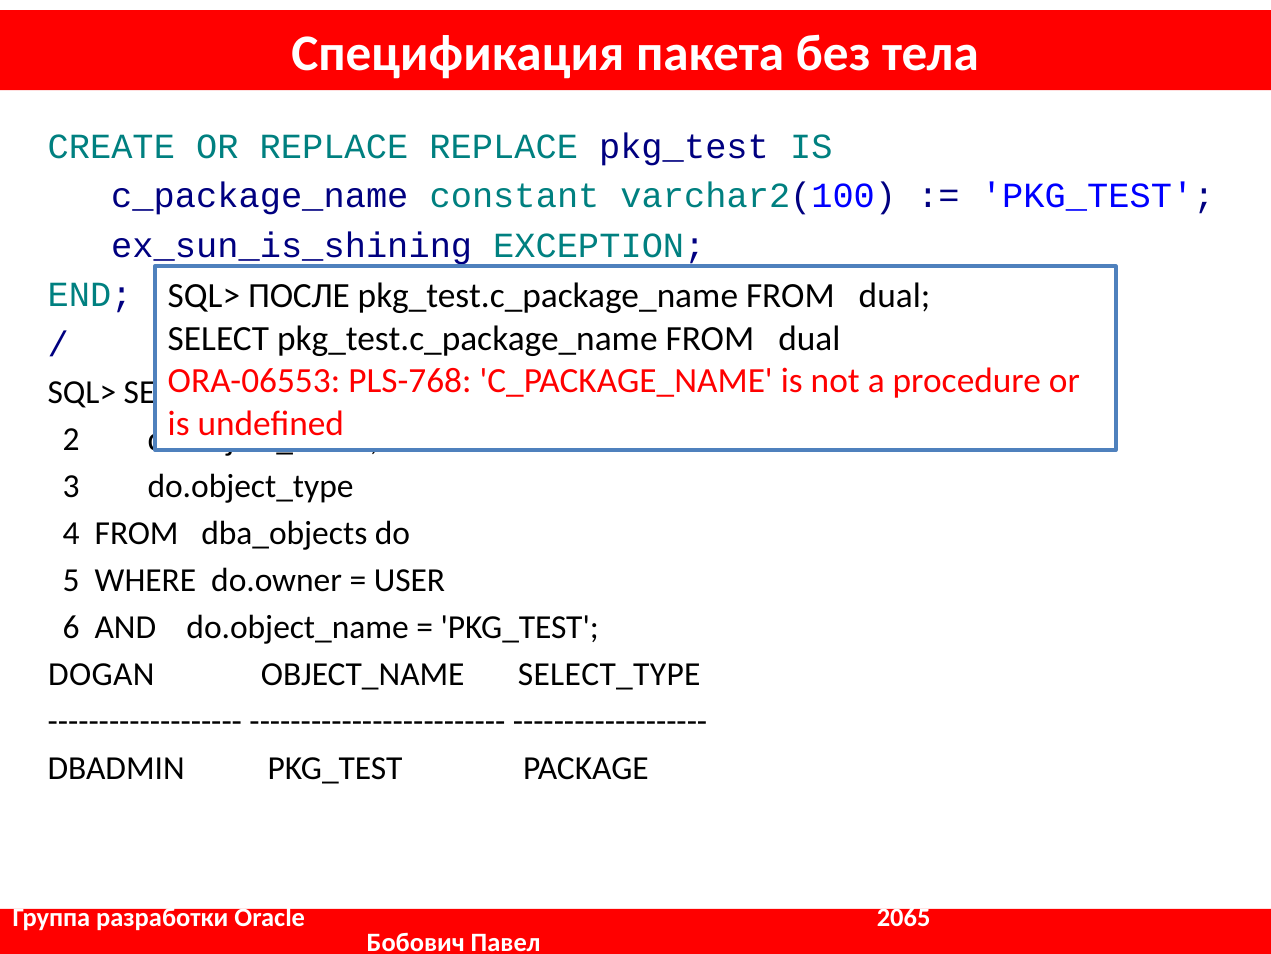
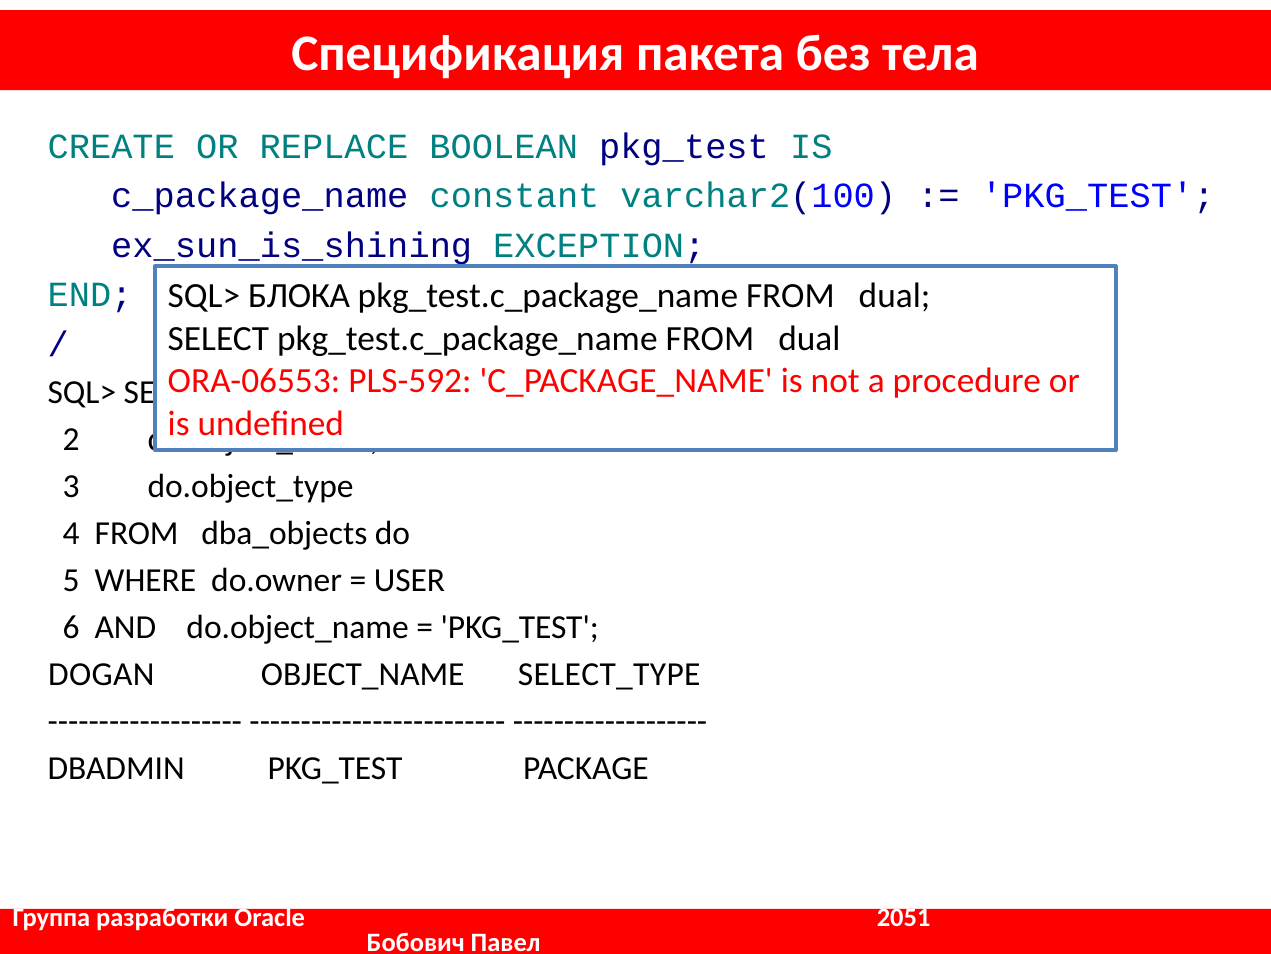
REPLACE REPLACE: REPLACE -> BOOLEAN
ПОСЛЕ: ПОСЛЕ -> БЛОКА
PLS-768: PLS-768 -> PLS-592
2065: 2065 -> 2051
